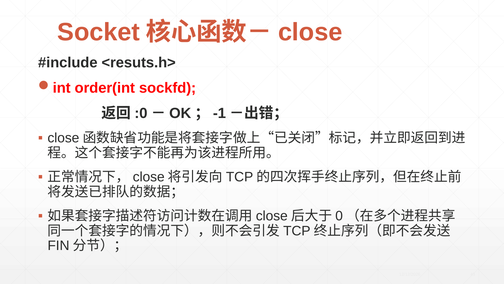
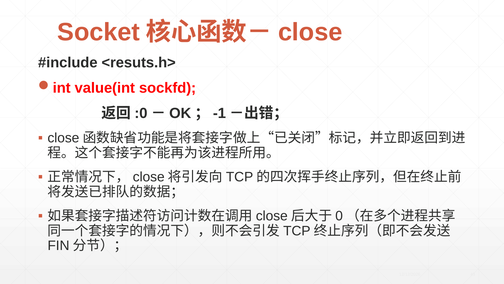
order(int: order(int -> value(int
